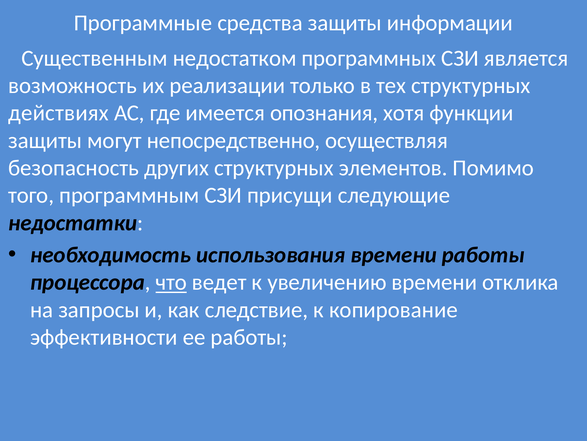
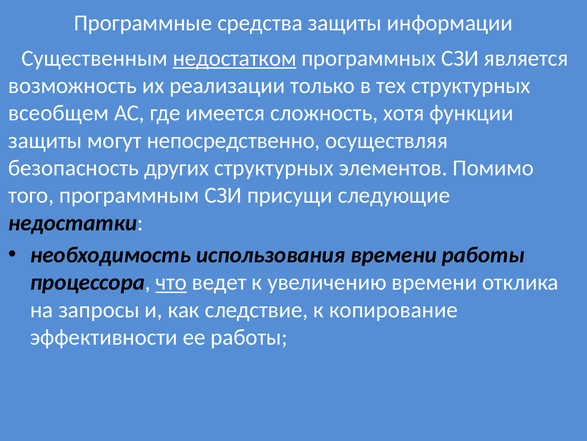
недостатком underline: none -> present
действиях: действиях -> всеобщем
опознания: опознания -> сложность
